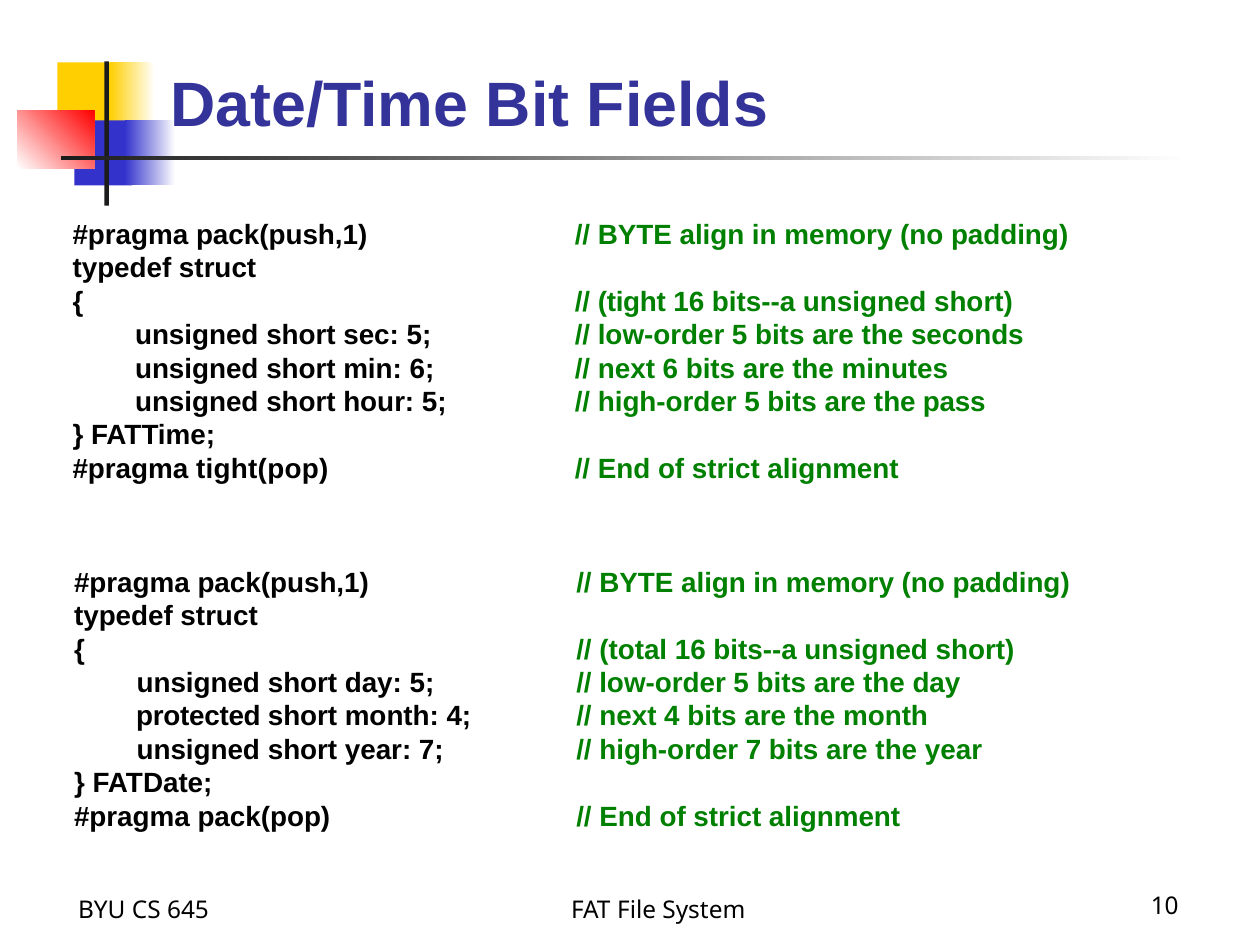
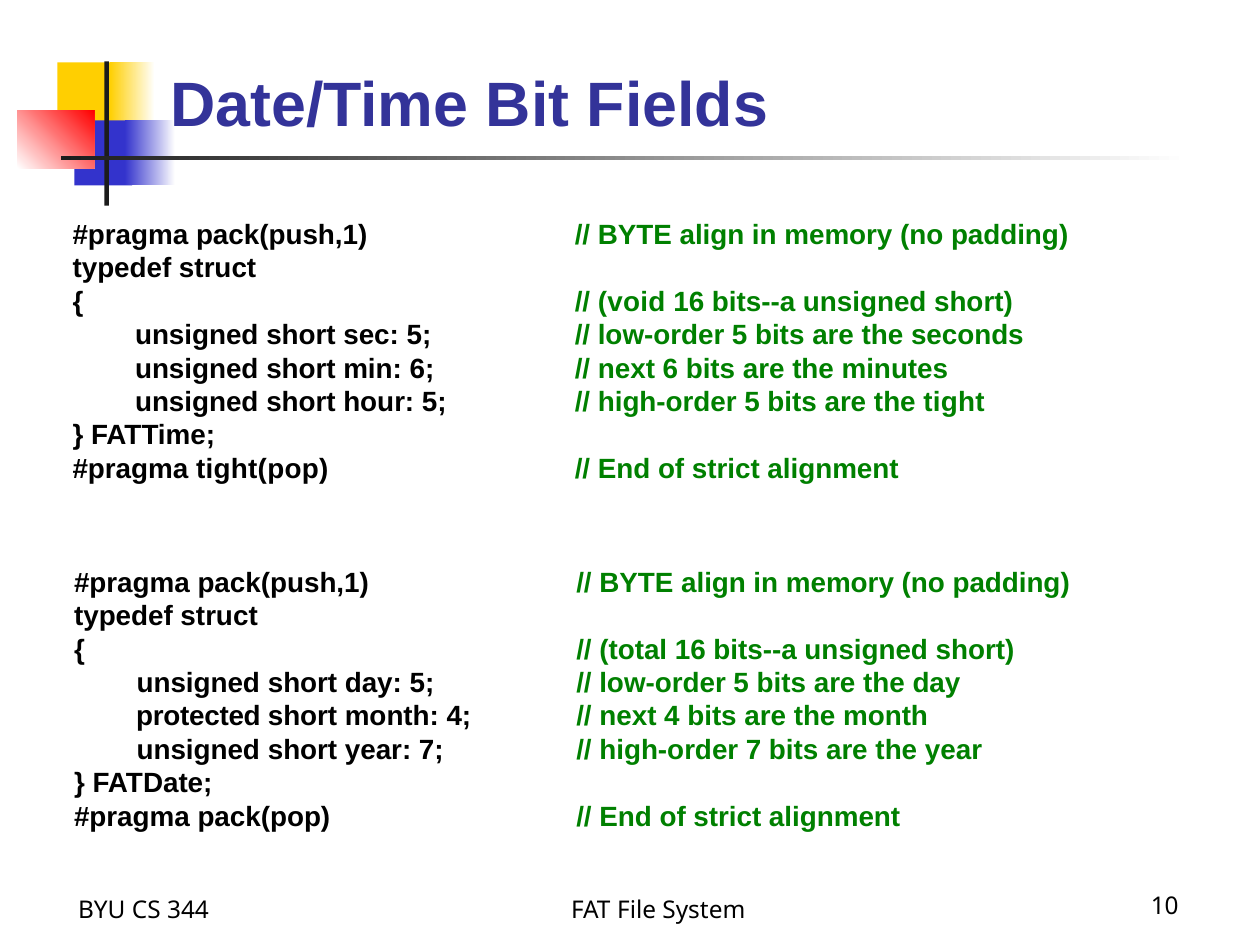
tight: tight -> void
pass: pass -> tight
645: 645 -> 344
